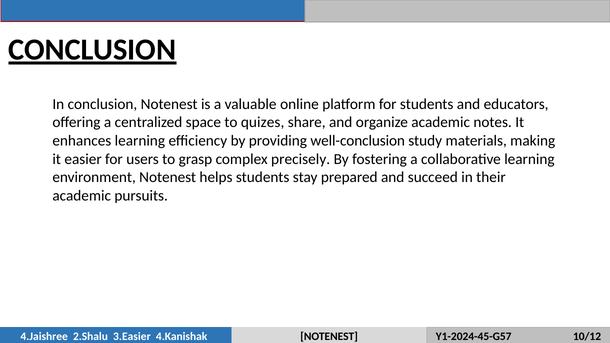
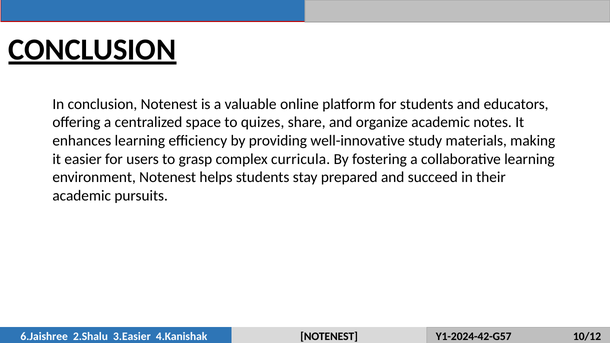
well-conclusion: well-conclusion -> well-innovative
precisely: precisely -> curricula
4.Jaishree: 4.Jaishree -> 6.Jaishree
Y1-2024-45-G57: Y1-2024-45-G57 -> Y1-2024-42-G57
